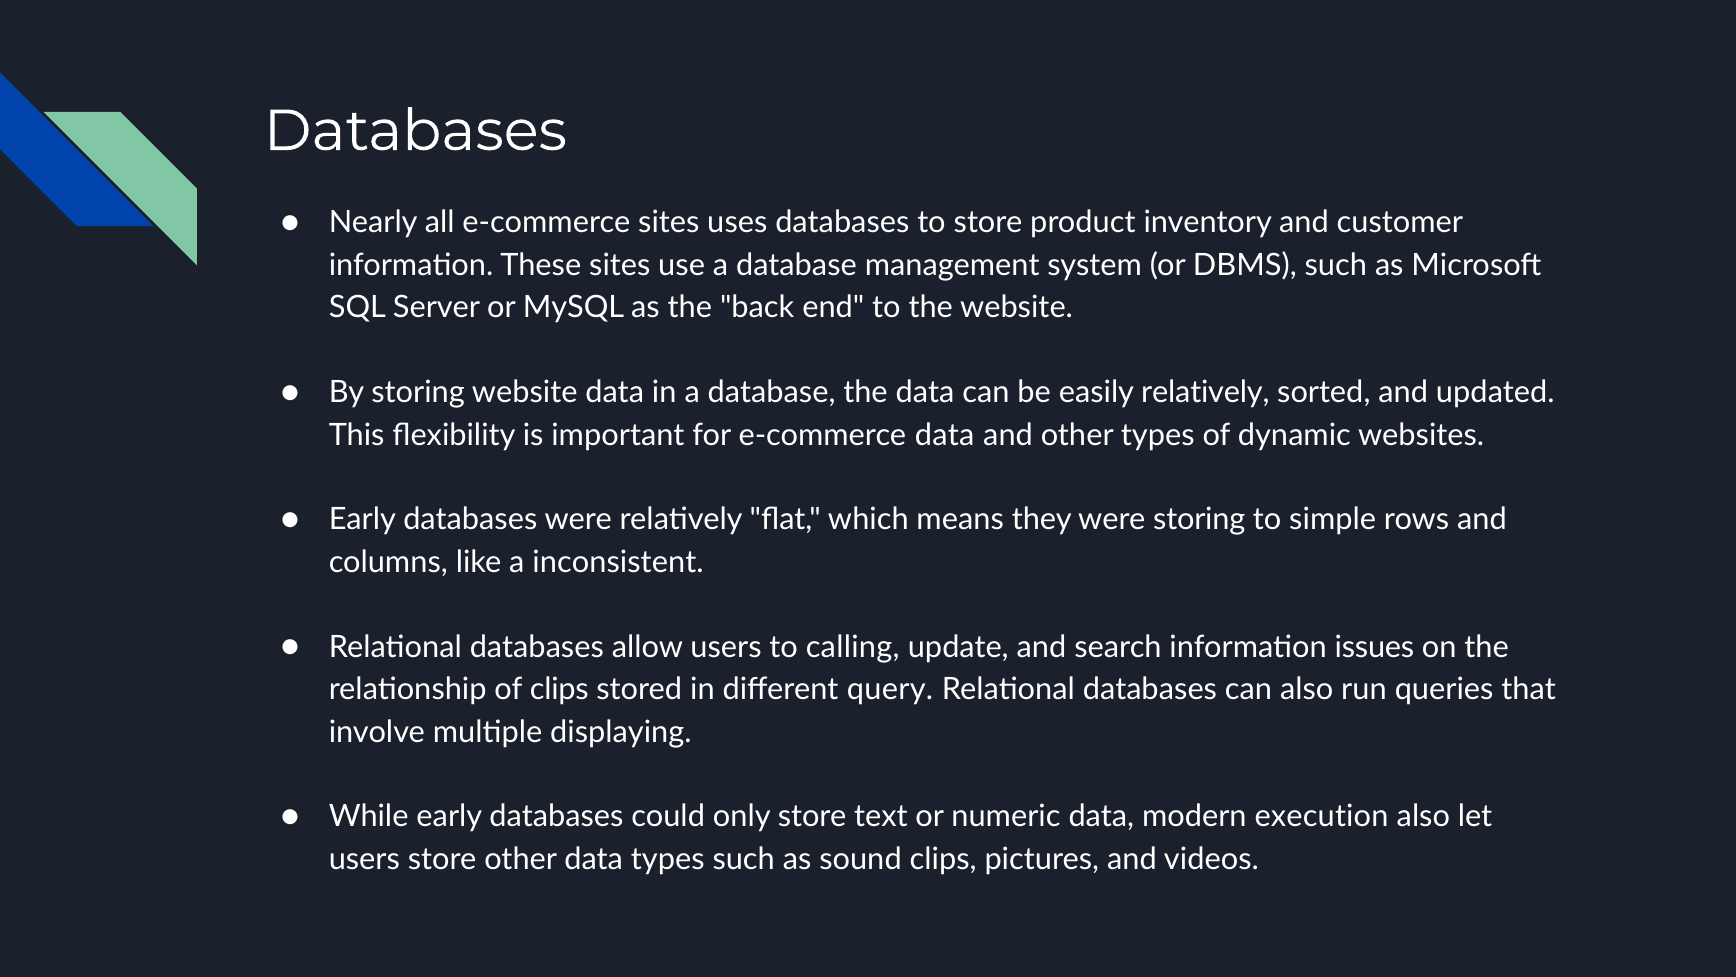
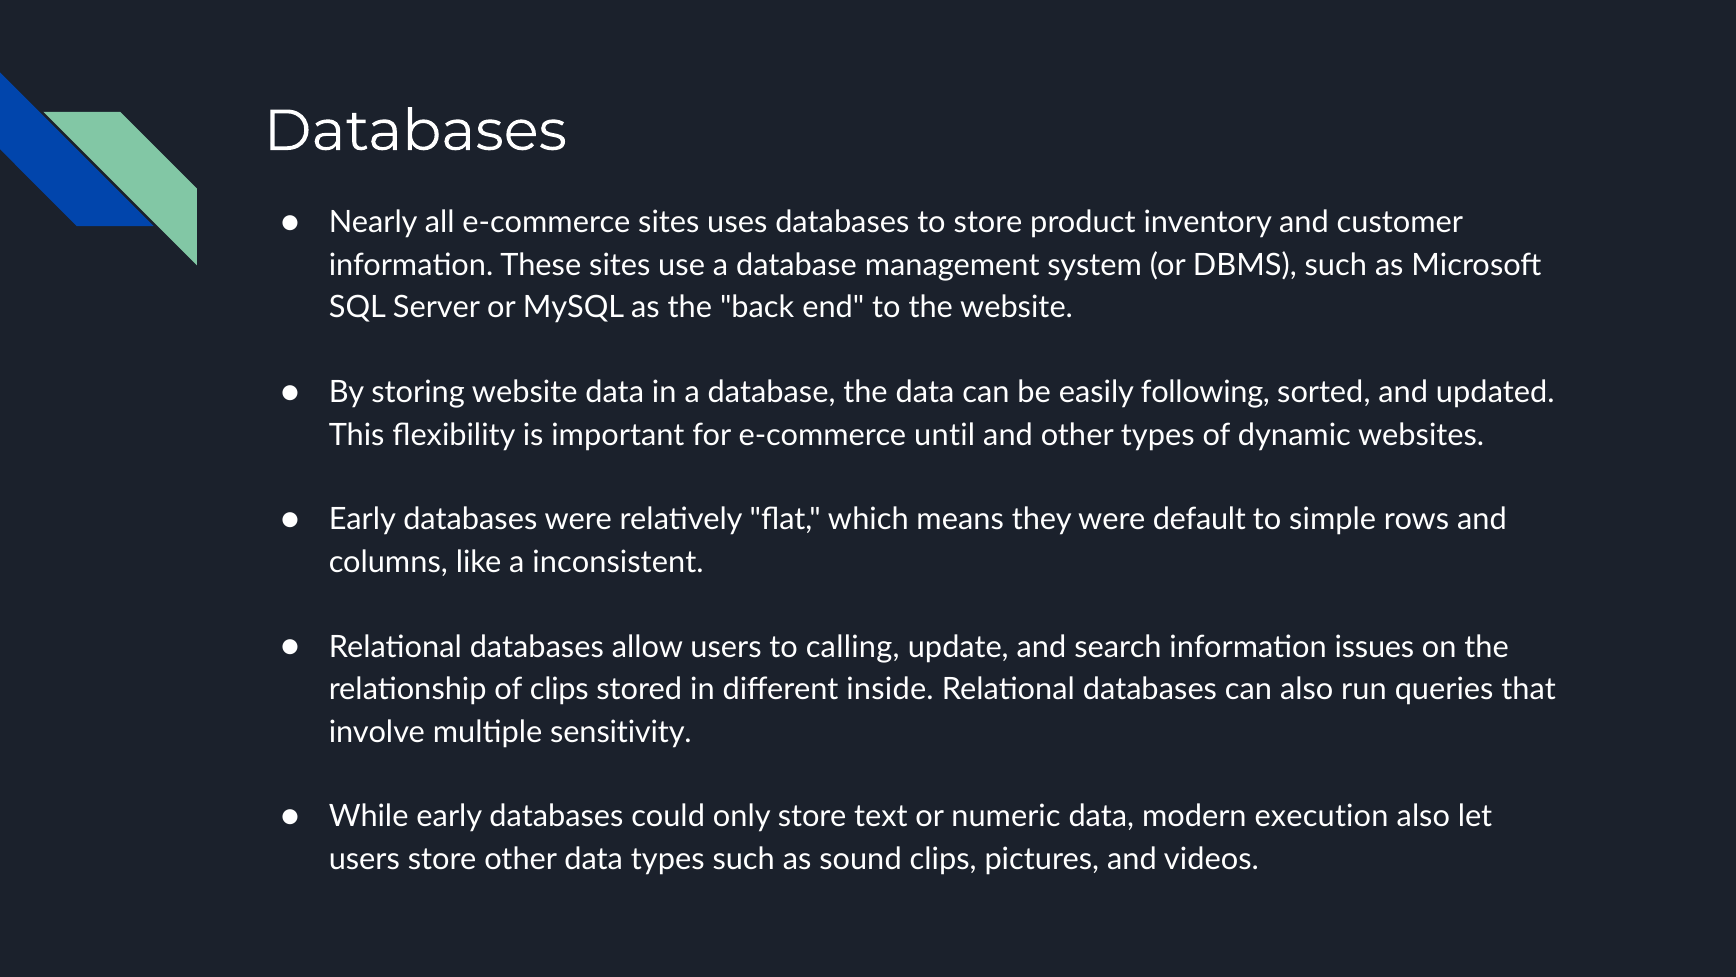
easily relatively: relatively -> following
e-commerce data: data -> until
were storing: storing -> default
query: query -> inside
displaying: displaying -> sensitivity
